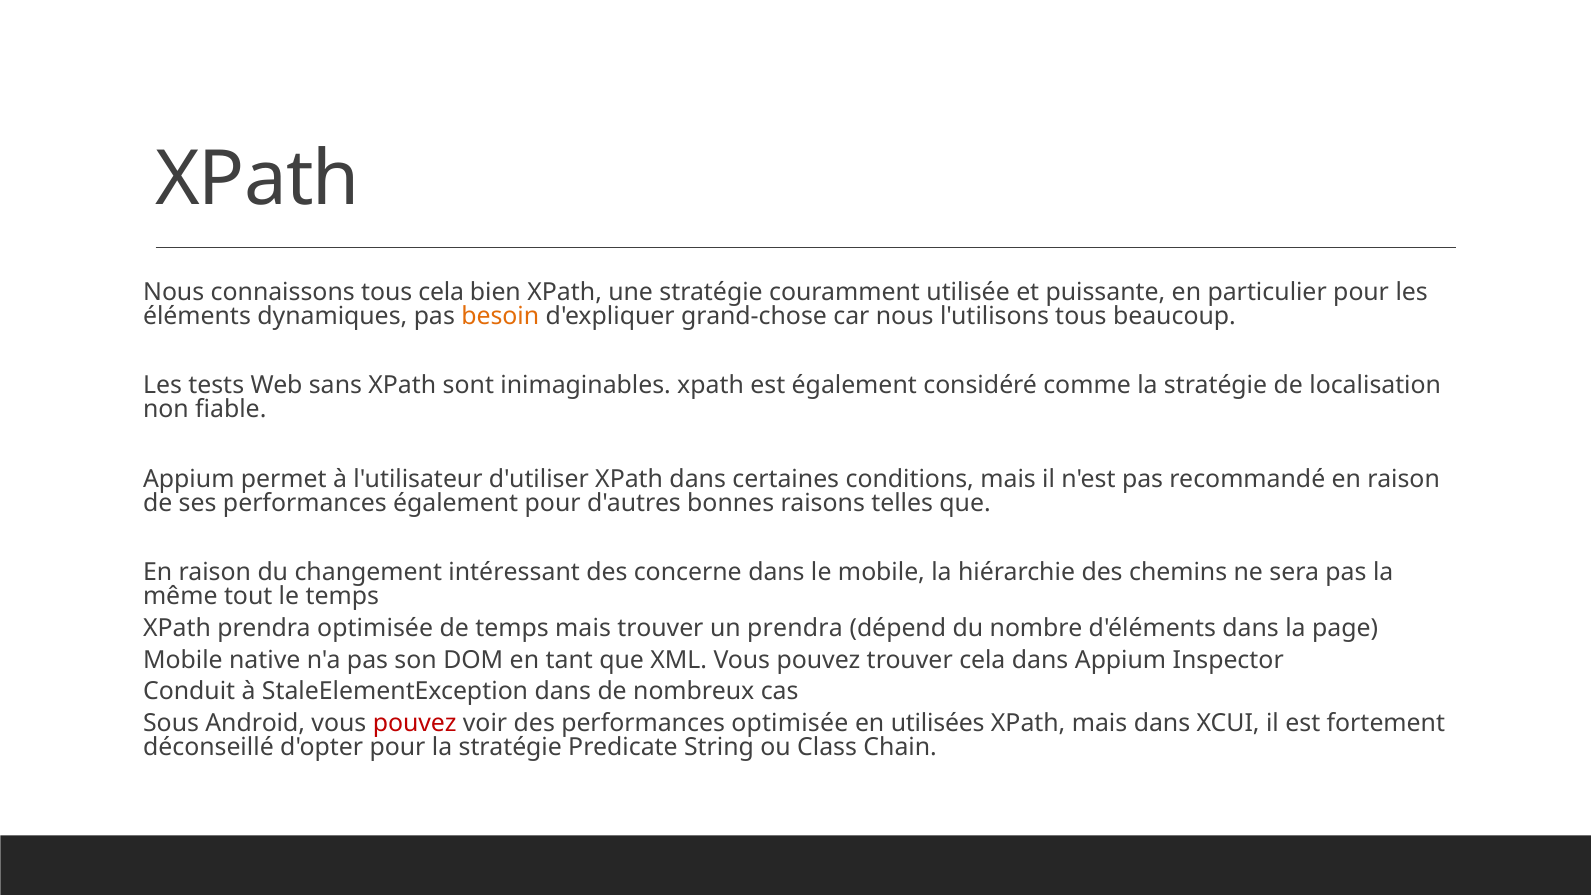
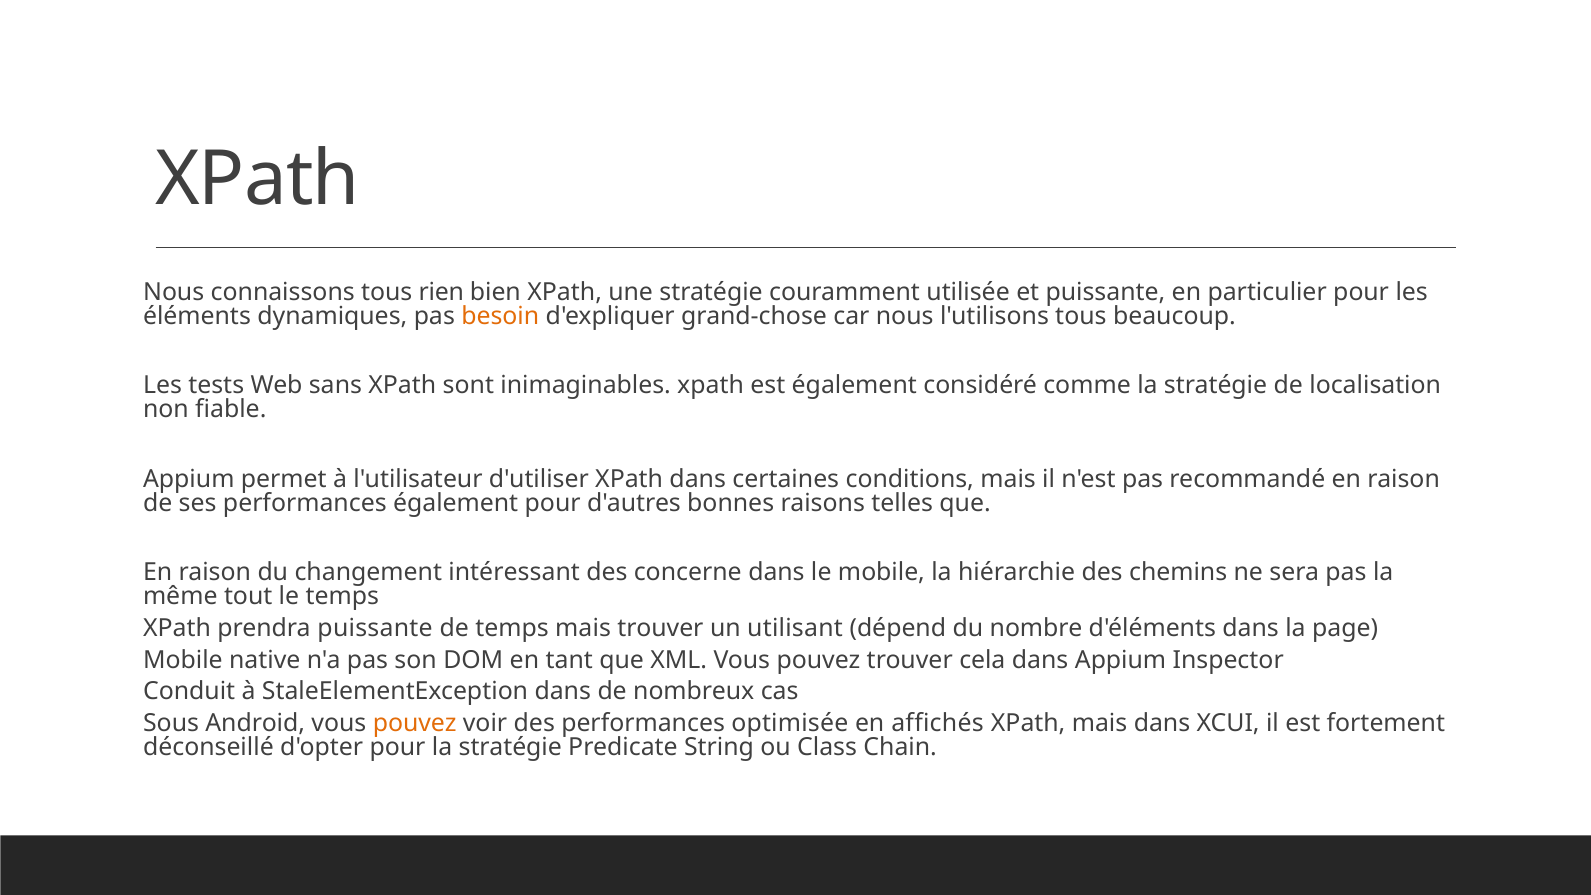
tous cela: cela -> rien
prendra optimisée: optimisée -> puissante
un prendra: prendra -> utilisant
pouvez at (415, 723) colour: red -> orange
utilisées: utilisées -> affichés
